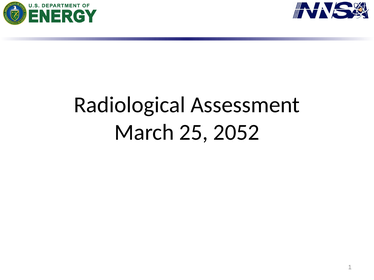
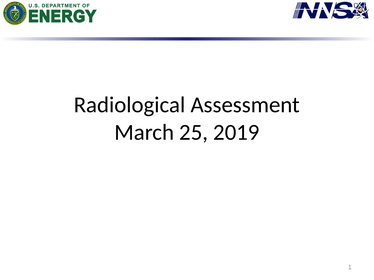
2052: 2052 -> 2019
